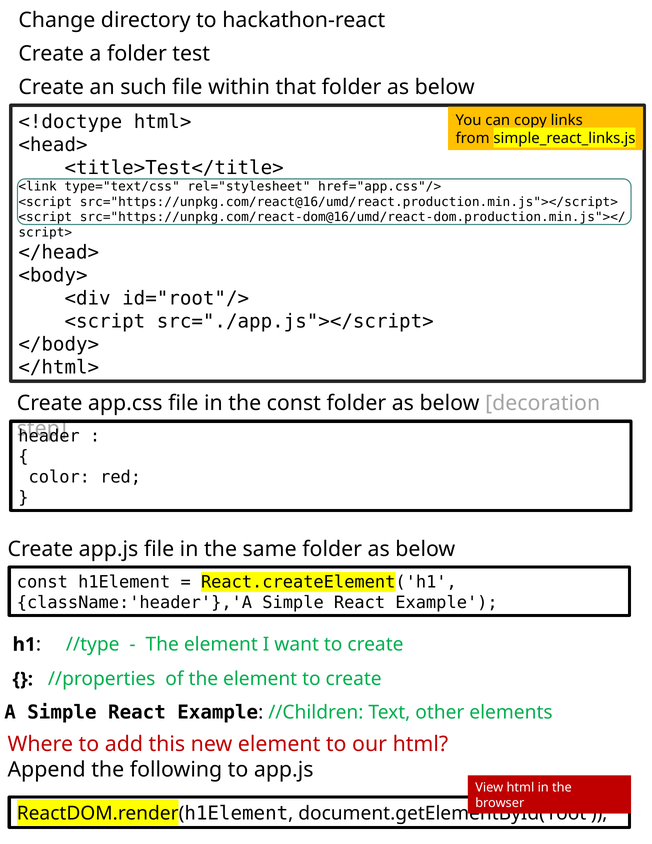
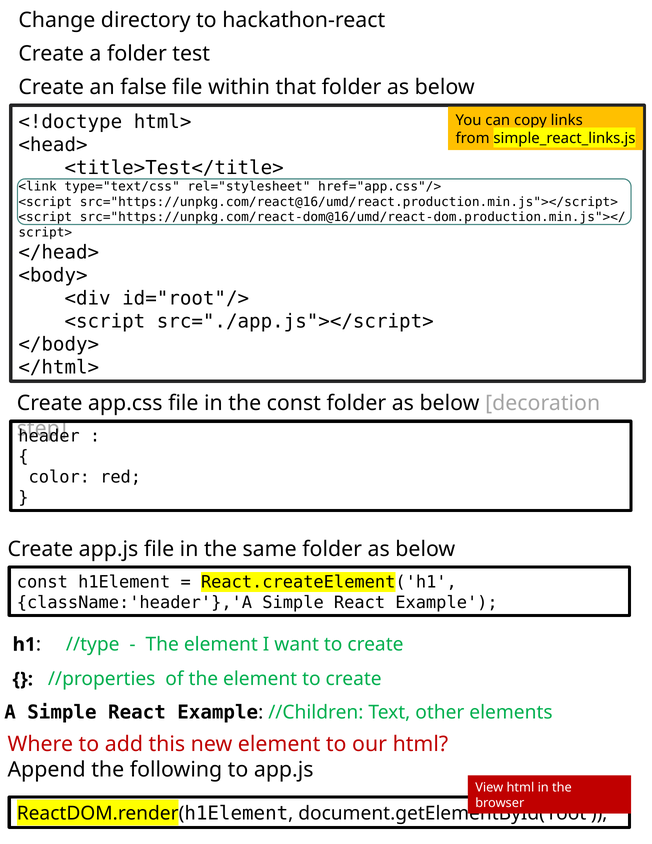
such: such -> false
